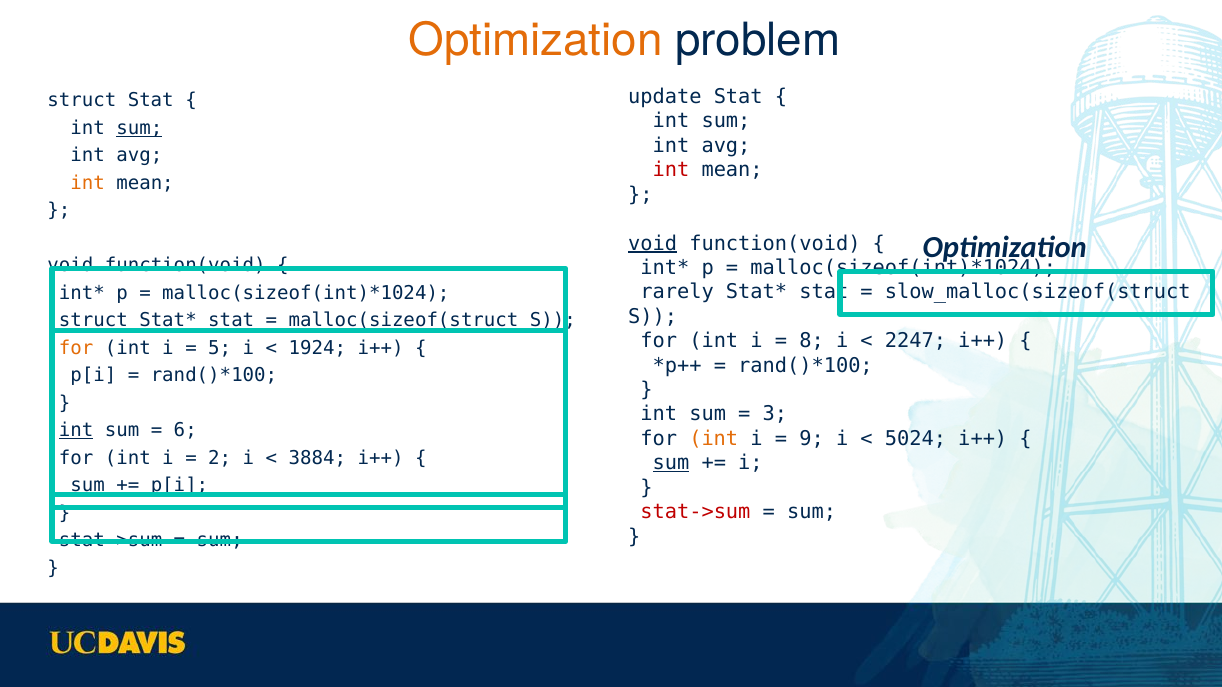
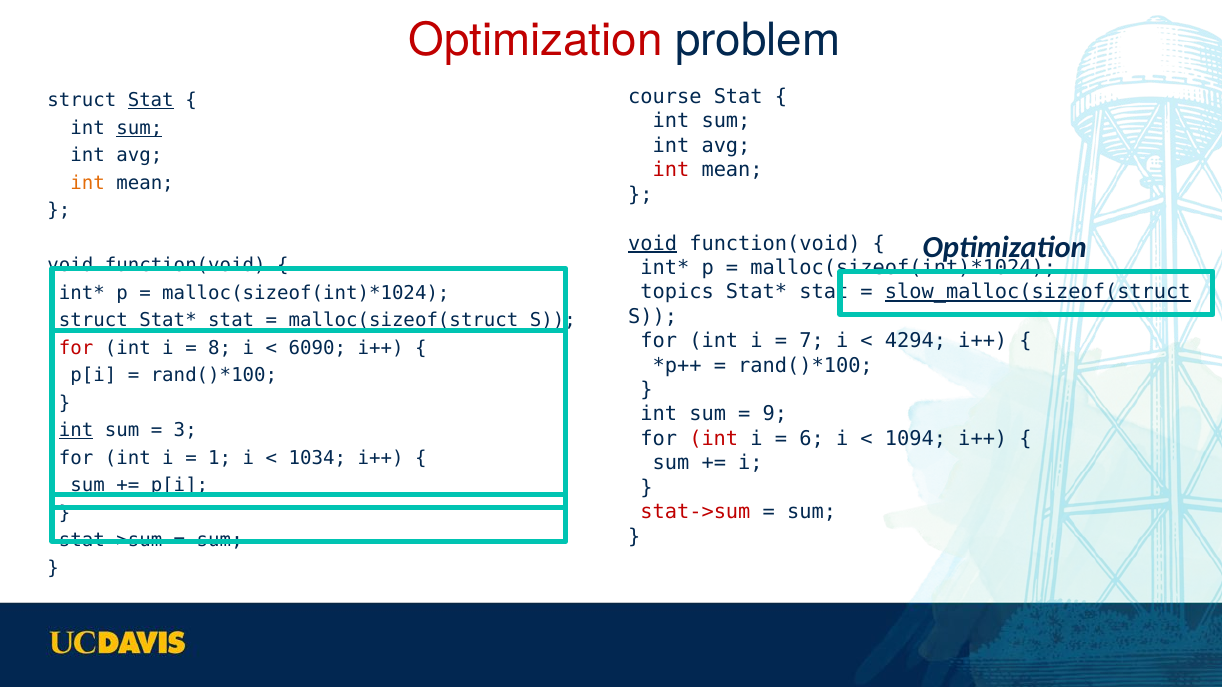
Optimization at (536, 41) colour: orange -> red
update: update -> course
Stat at (151, 101) underline: none -> present
rarely: rarely -> topics
slow_malloc(sizeof(struct underline: none -> present
8: 8 -> 7
2247: 2247 -> 4294
for at (76, 348) colour: orange -> red
5: 5 -> 8
1924: 1924 -> 6090
3: 3 -> 9
6: 6 -> 3
int at (714, 439) colour: orange -> red
9: 9 -> 6
5024: 5024 -> 1094
2: 2 -> 1
3884: 3884 -> 1034
sum at (671, 463) underline: present -> none
